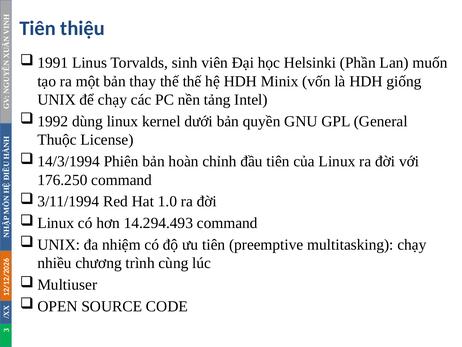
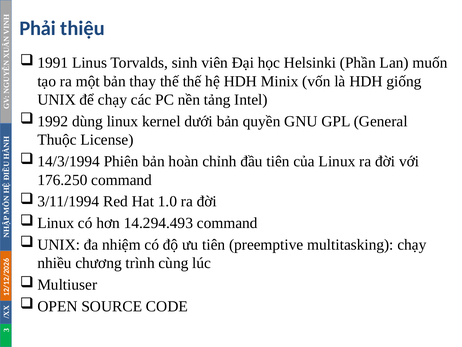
Tiên at (38, 28): Tiên -> Phải
